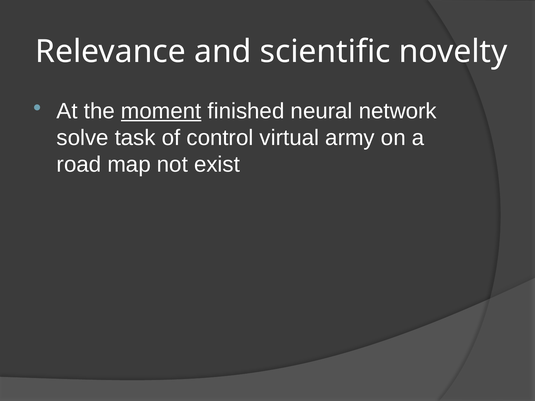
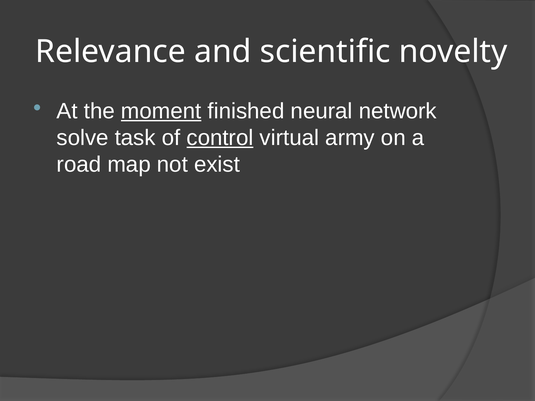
control underline: none -> present
